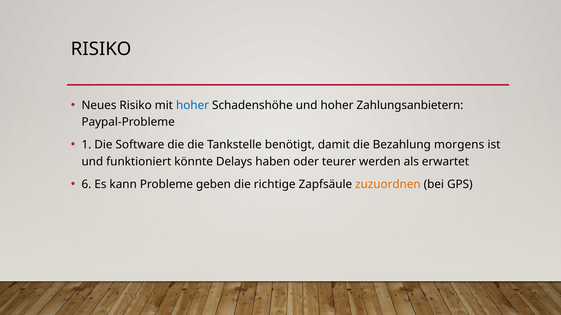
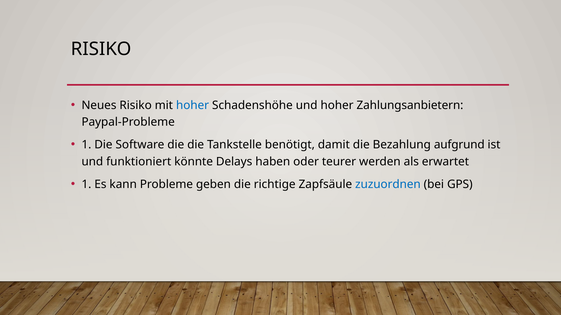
morgens: morgens -> aufgrund
6 at (86, 185): 6 -> 1
zuzuordnen colour: orange -> blue
